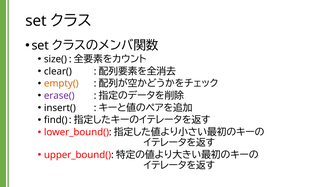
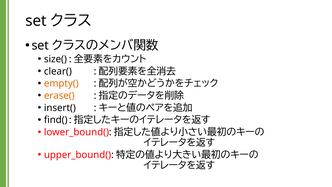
erase( colour: purple -> orange
